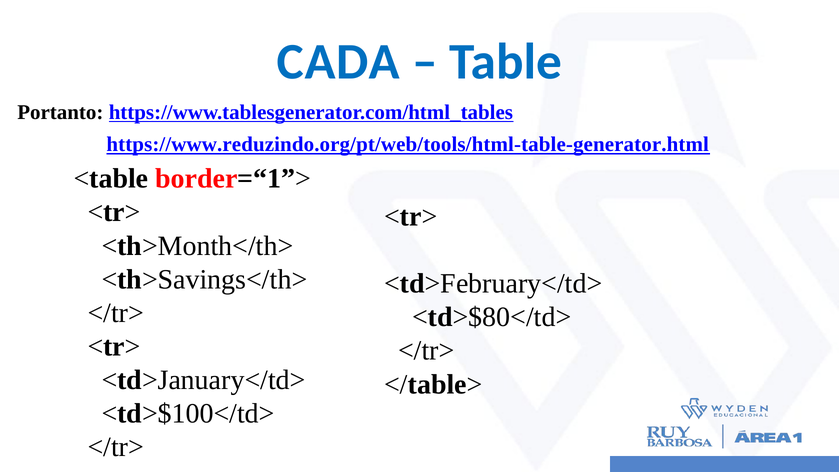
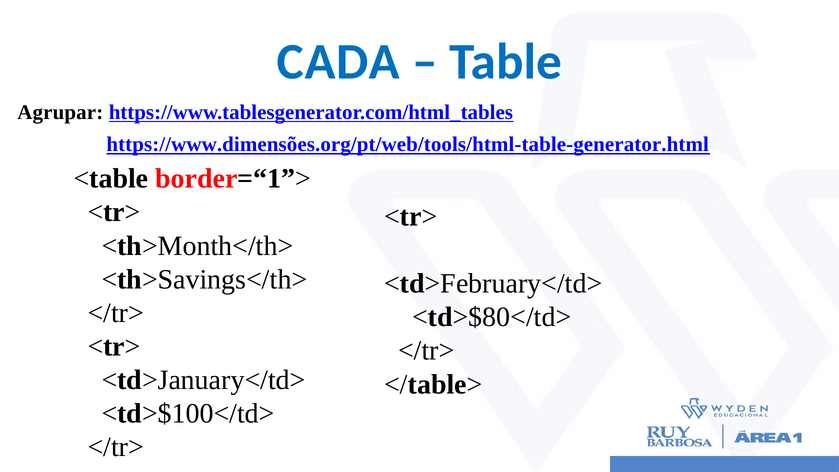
Portanto: Portanto -> Agrupar
https://www.reduzindo.org/pt/web/tools/html-table-generator.html: https://www.reduzindo.org/pt/web/tools/html-table-generator.html -> https://www.dimensões.org/pt/web/tools/html-table-generator.html
